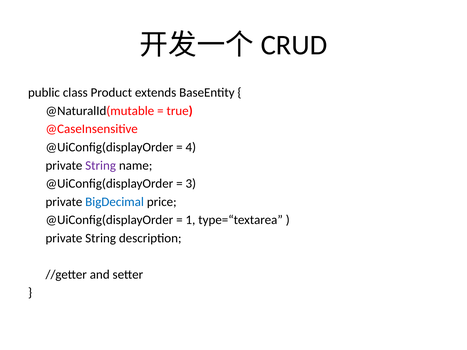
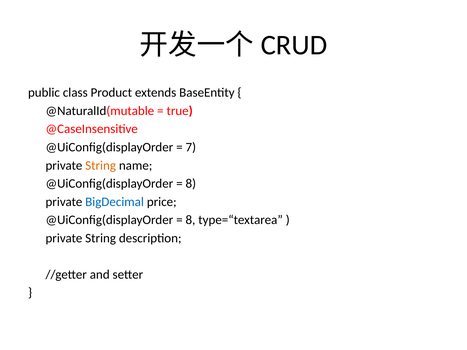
4: 4 -> 7
String at (101, 166) colour: purple -> orange
3 at (191, 184): 3 -> 8
1 at (190, 220): 1 -> 8
